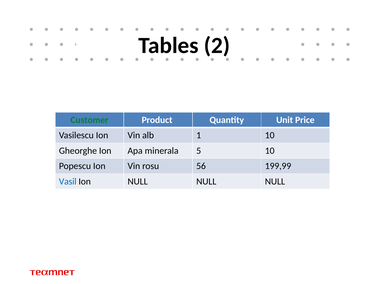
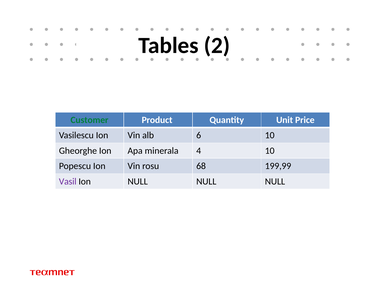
1: 1 -> 6
5: 5 -> 4
56: 56 -> 68
Vasil colour: blue -> purple
